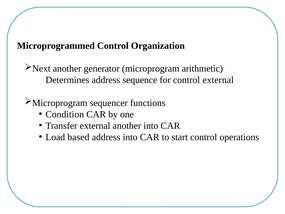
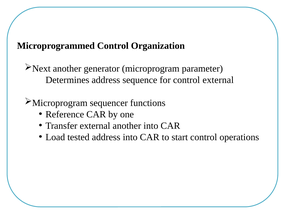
arithmetic: arithmetic -> parameter
Condition: Condition -> Reference
based: based -> tested
